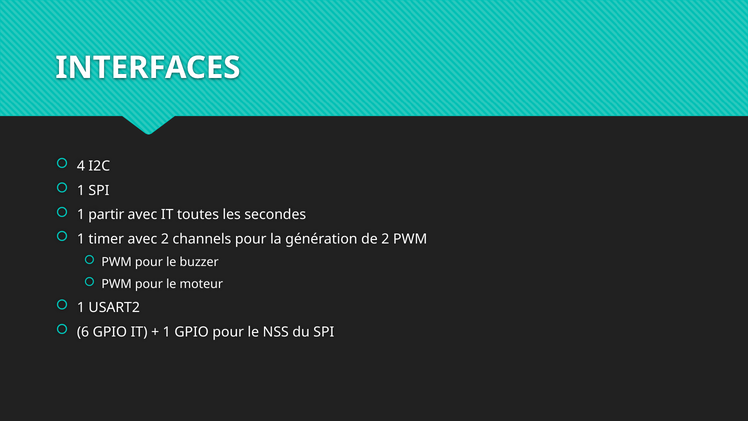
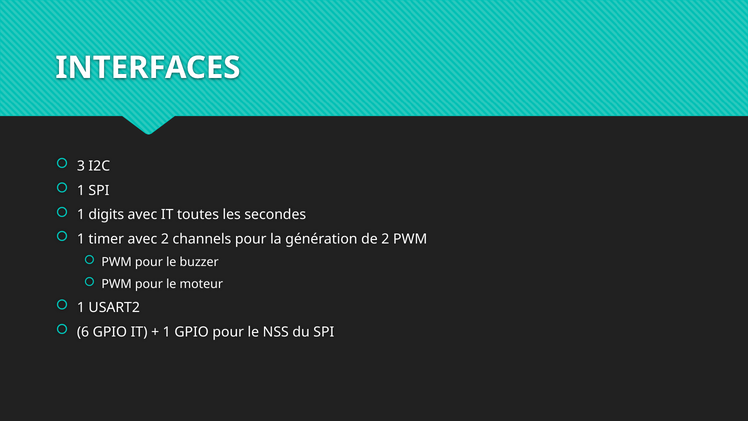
4: 4 -> 3
partir: partir -> digits
